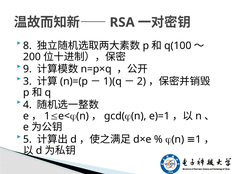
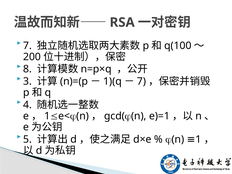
8 at (27, 46): 8 -> 7
9: 9 -> 8
2 at (141, 81): 2 -> 7
